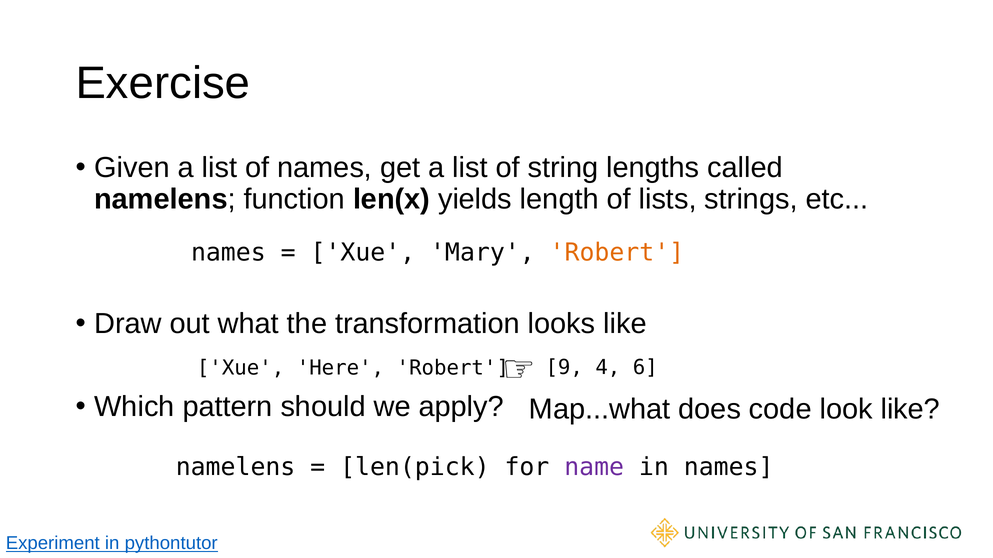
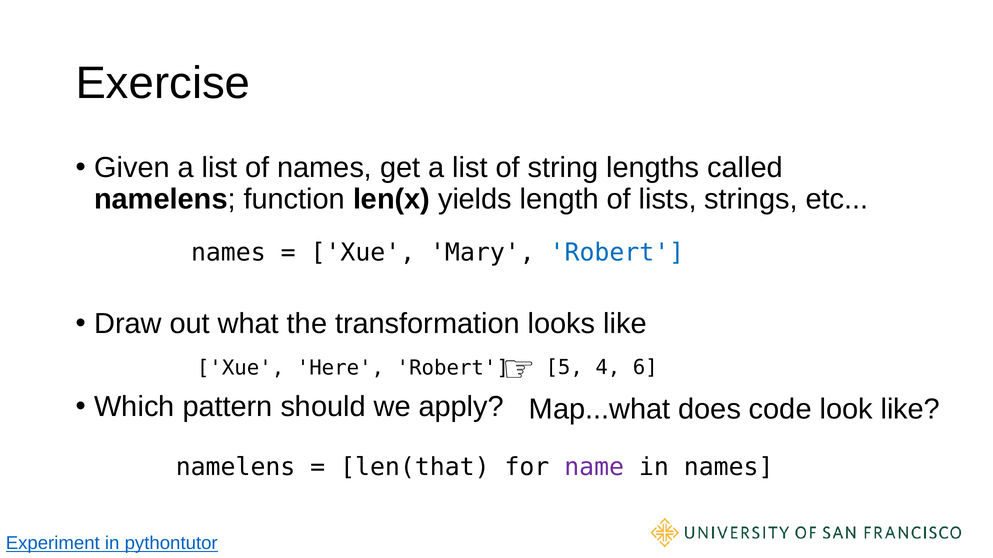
Robert at (617, 253) colour: orange -> blue
9: 9 -> 5
len(pick: len(pick -> len(that
